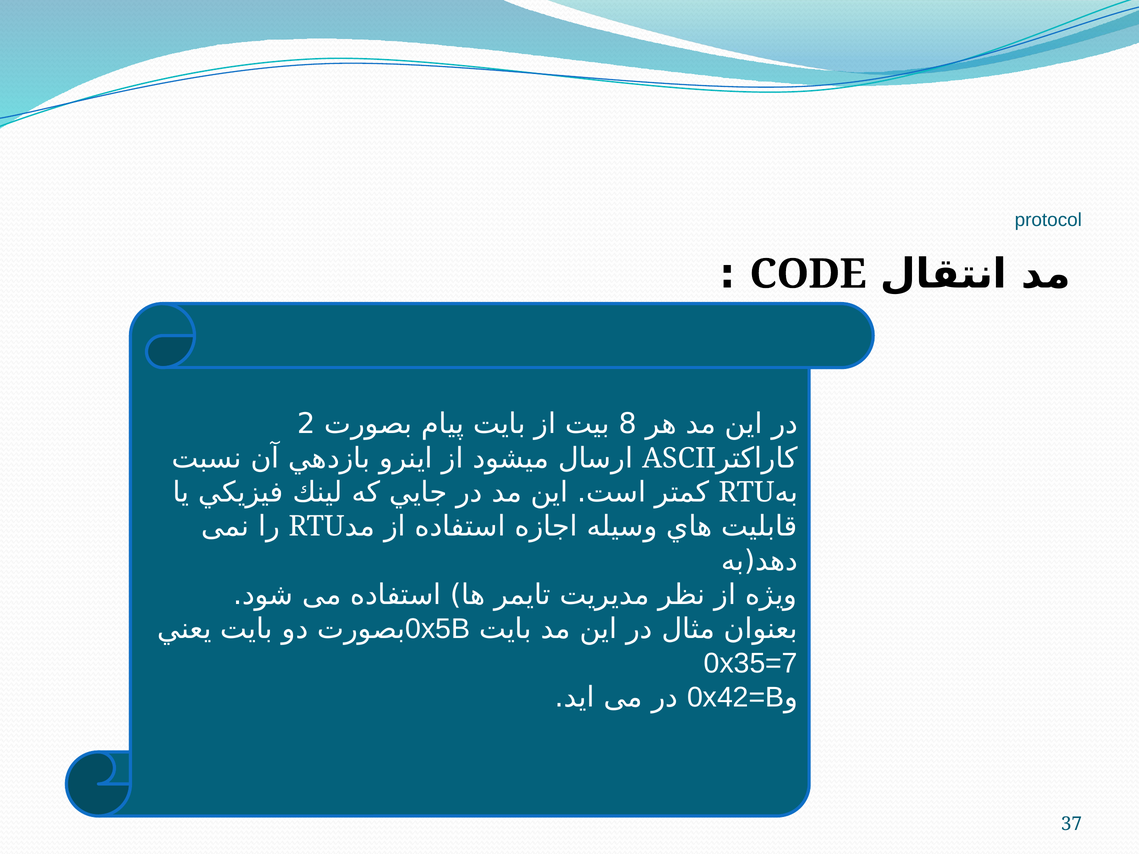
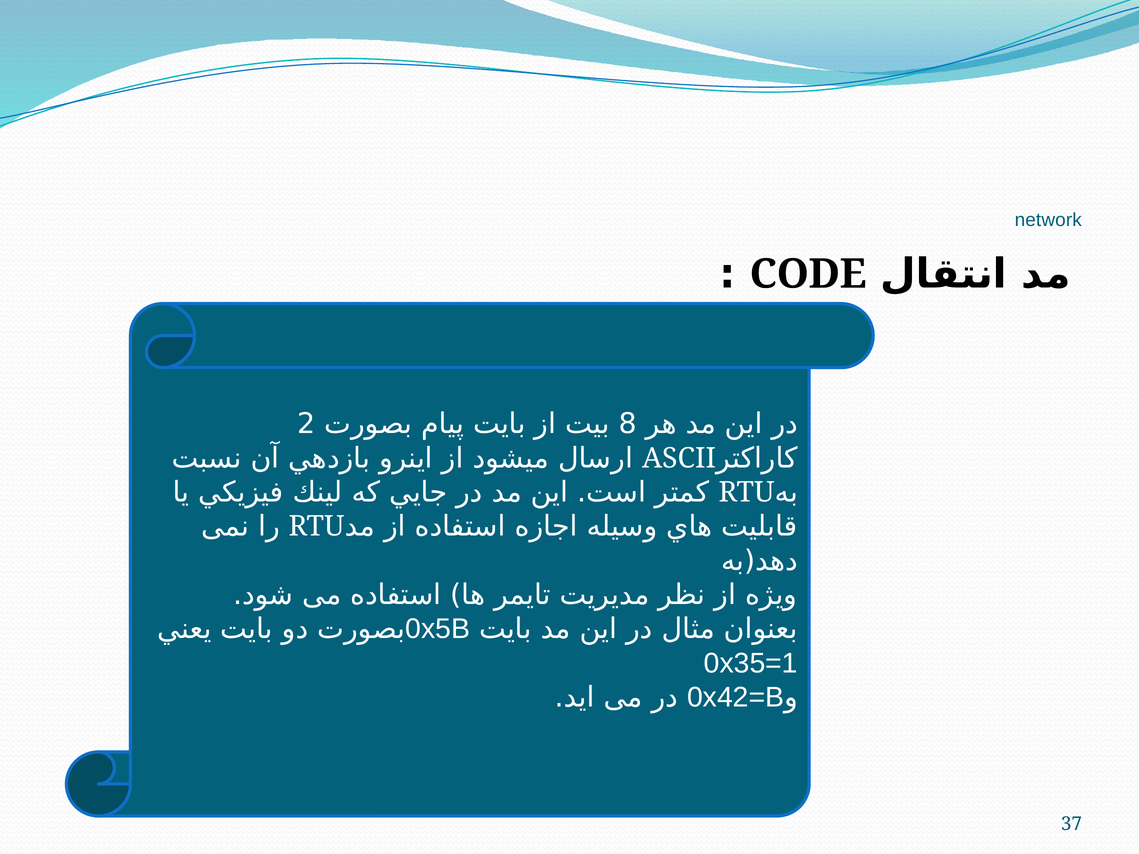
protocol: protocol -> network
0x35=7: 0x35=7 -> 0x35=1
